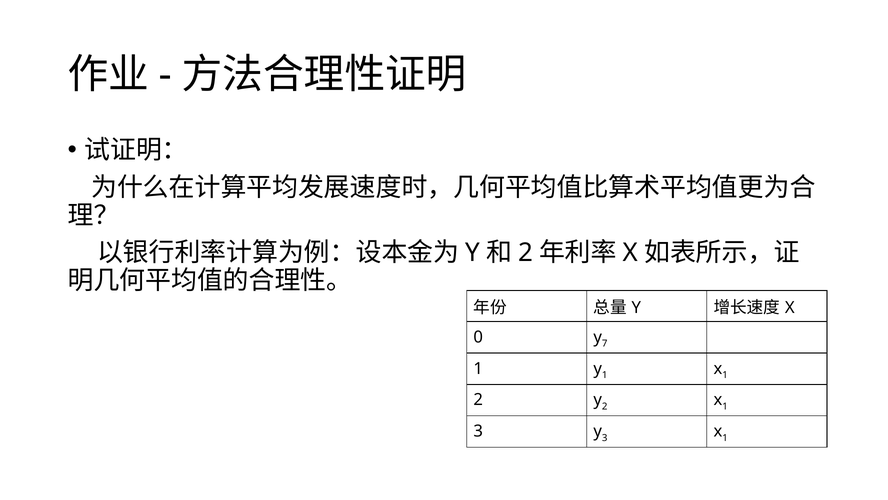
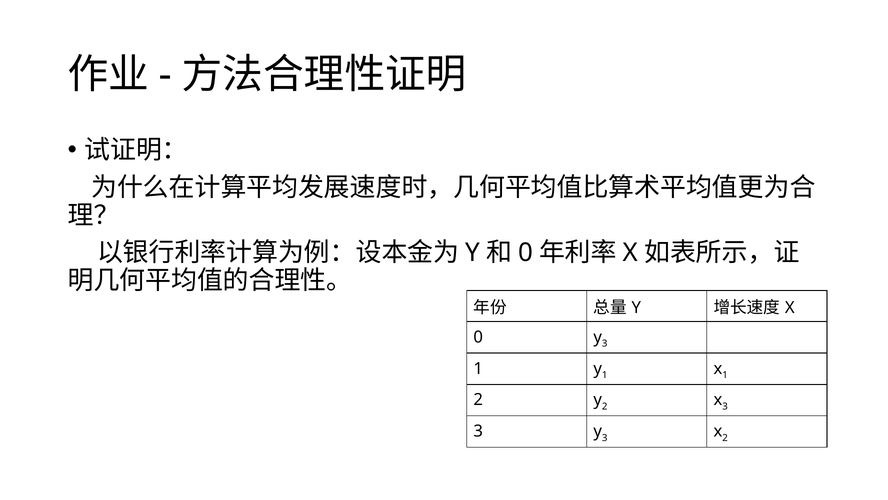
2 at (526, 253): 2 -> 0
7 at (605, 343): 7 -> 3
1 at (725, 406): 1 -> 3
1 at (725, 437): 1 -> 2
